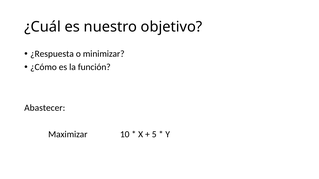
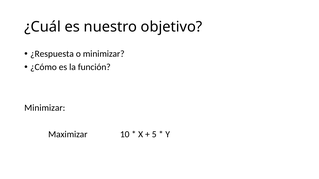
Abastecer at (45, 108): Abastecer -> Minimizar
